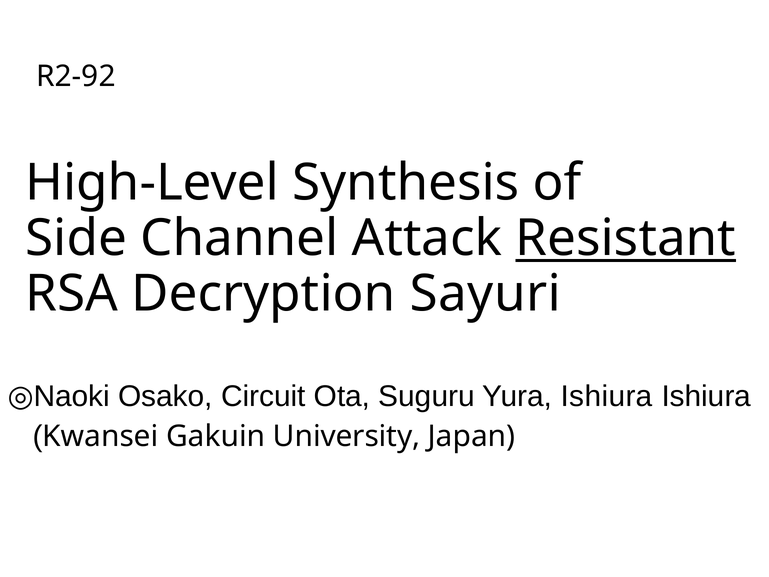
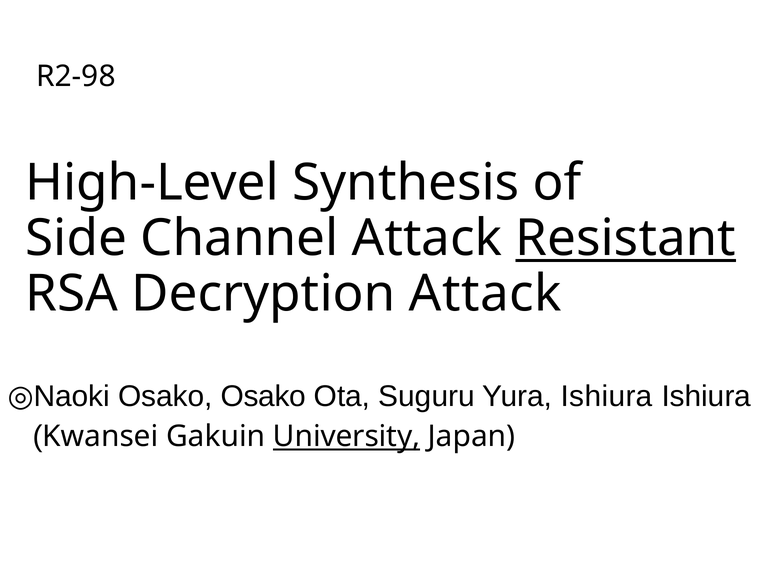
R2-92: R2-92 -> R2-98
Decryption Sayuri: Sayuri -> Attack
Osako Circuit: Circuit -> Osako
University underline: none -> present
